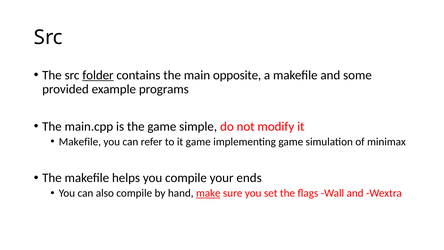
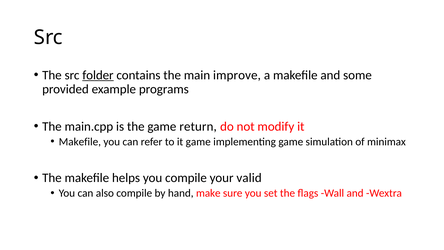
opposite: opposite -> improve
simple: simple -> return
ends: ends -> valid
make underline: present -> none
